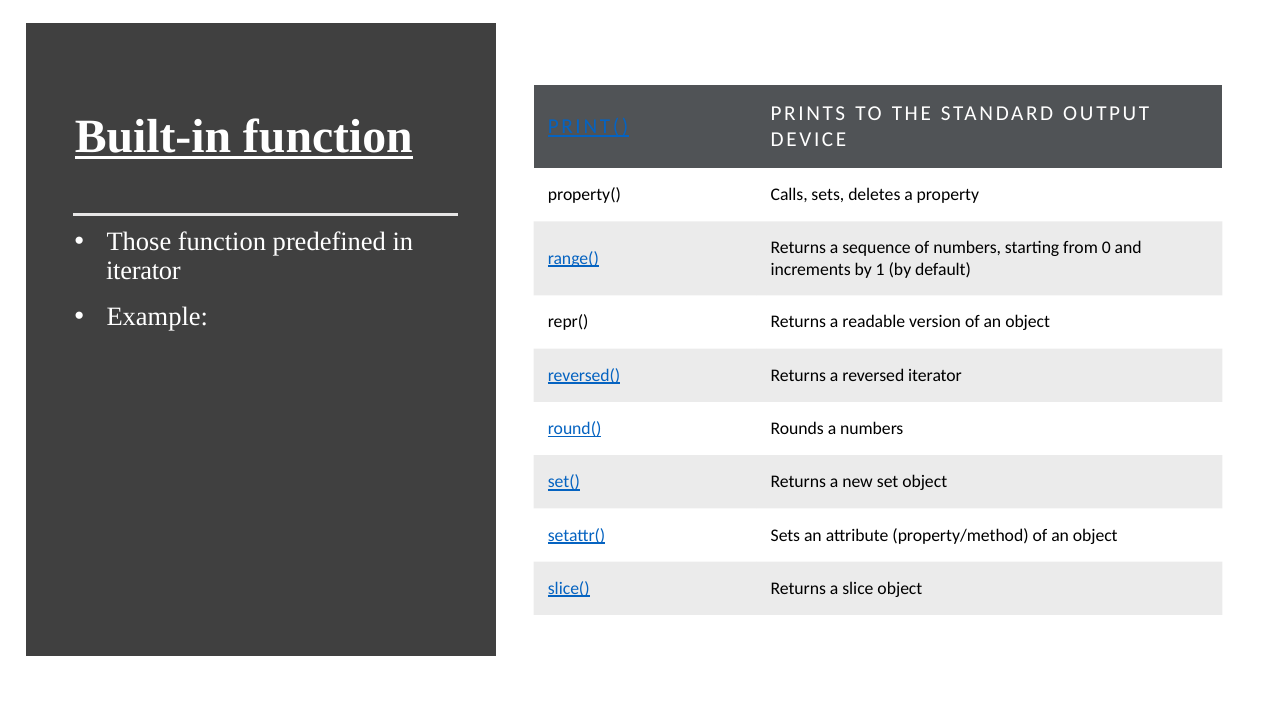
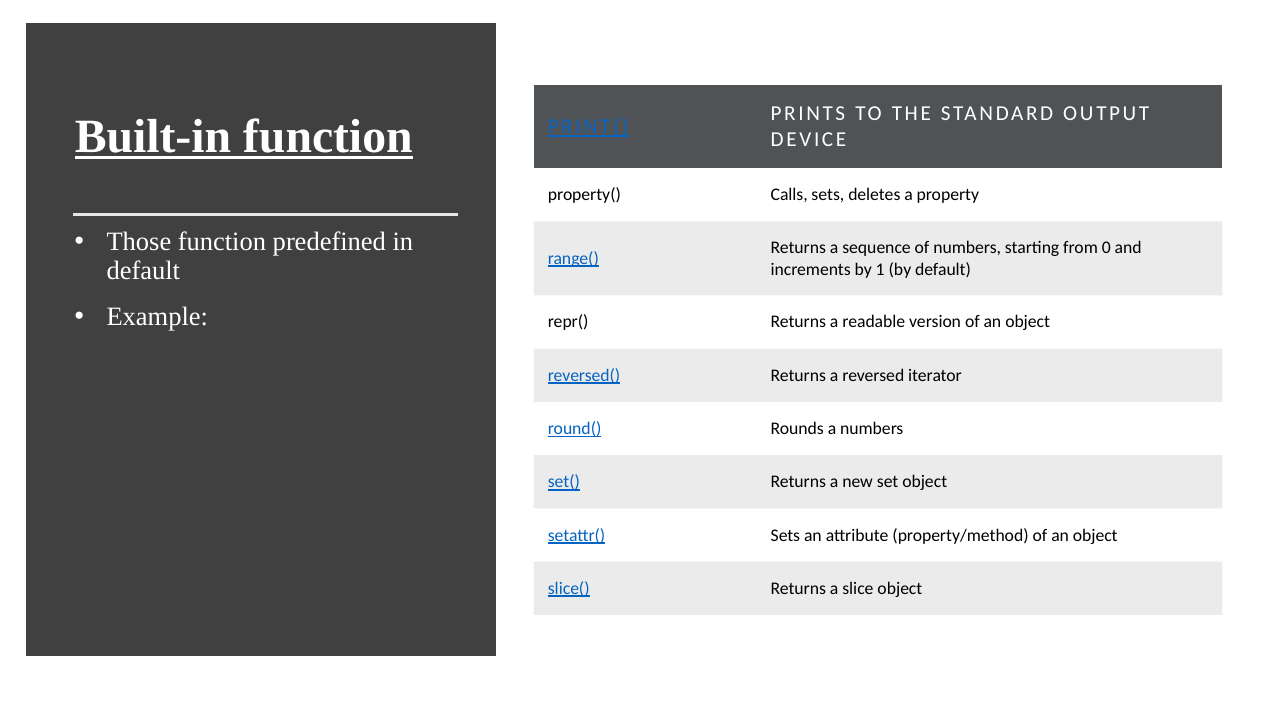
iterator at (143, 271): iterator -> default
